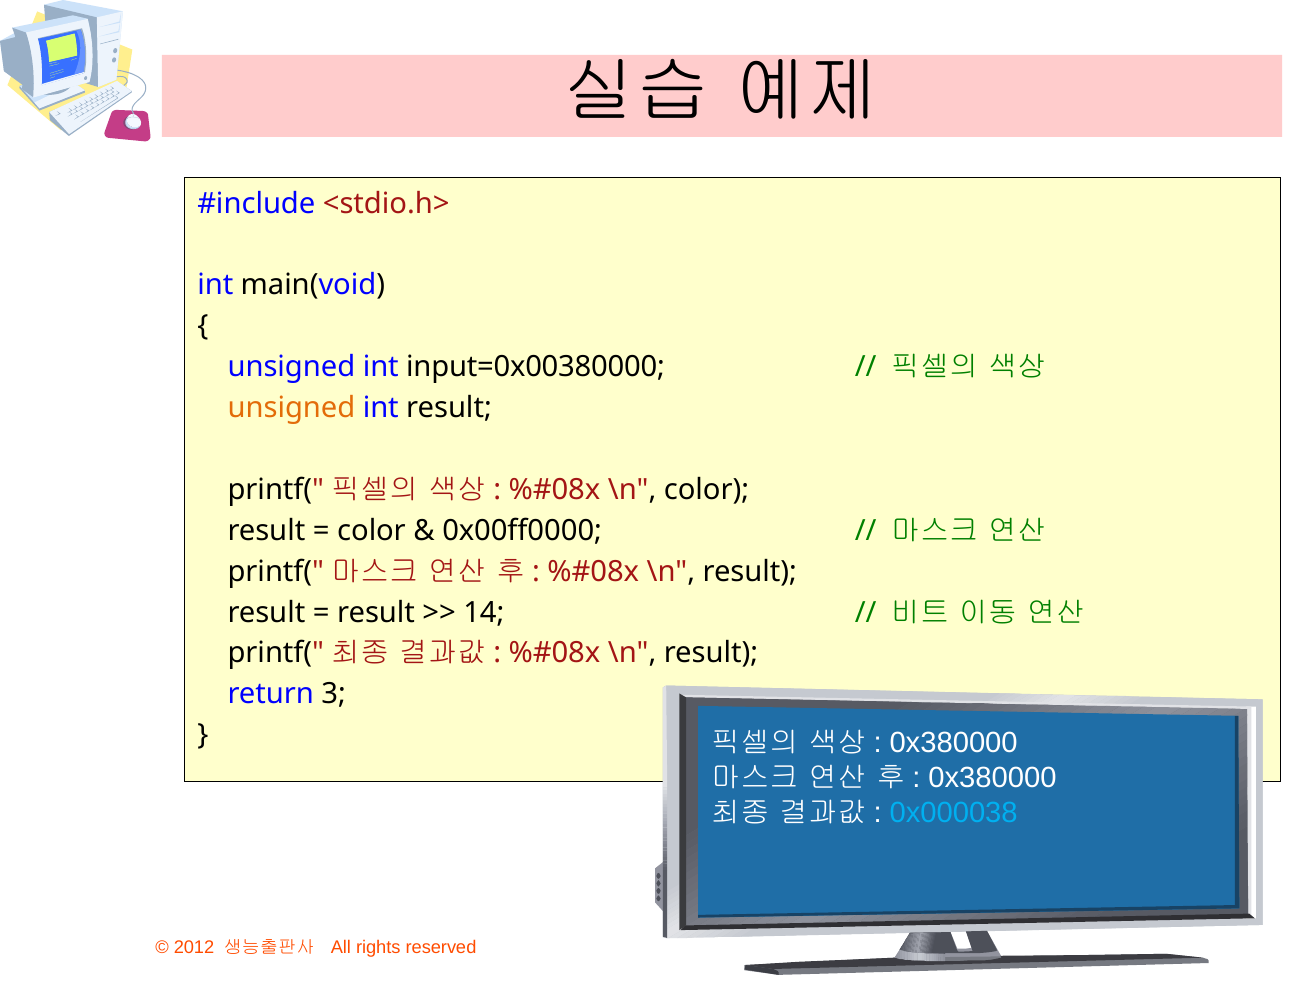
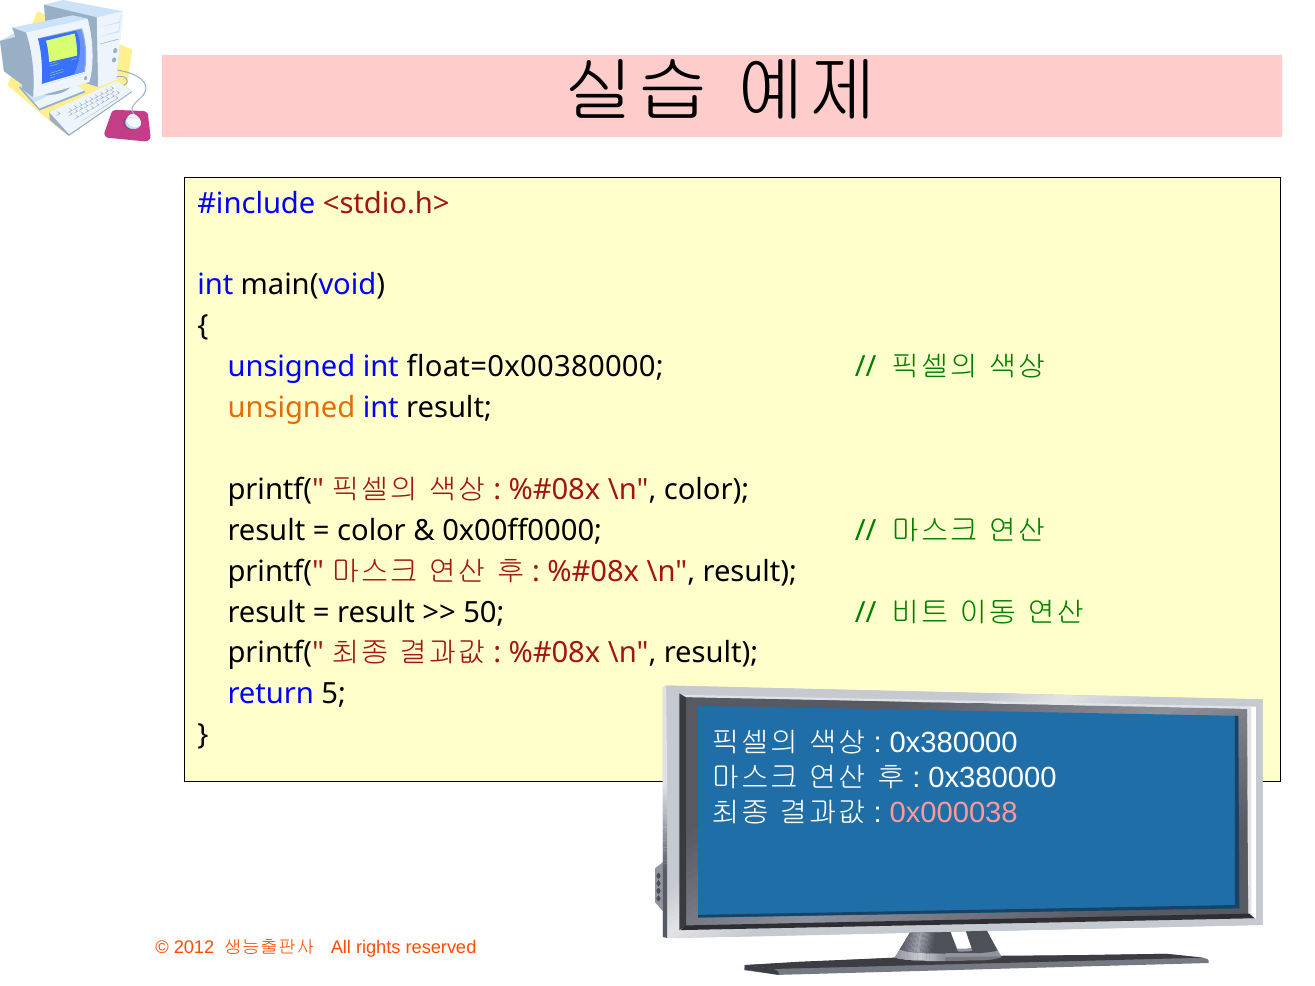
input=0x00380000: input=0x00380000 -> float=0x00380000
14: 14 -> 50
3: 3 -> 5
0x000038 colour: light blue -> pink
